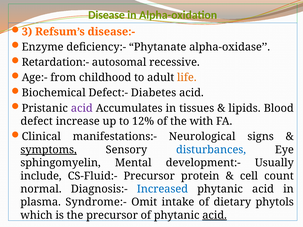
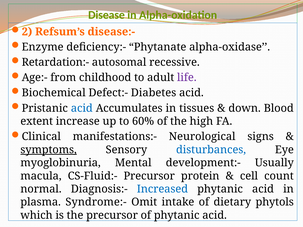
3: 3 -> 2
life colour: orange -> purple
acid at (82, 108) colour: purple -> blue
lipids: lipids -> down
defect: defect -> extent
12%: 12% -> 60%
with: with -> high
sphingomyelin: sphingomyelin -> myoglobinuria
include: include -> macula
acid at (215, 215) underline: present -> none
